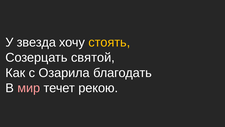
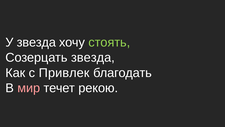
стоять colour: yellow -> light green
Созерцать святой: святой -> звезда
Озарила: Озарила -> Привлек
